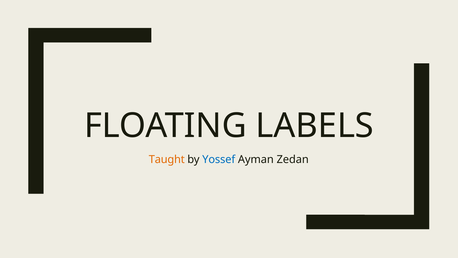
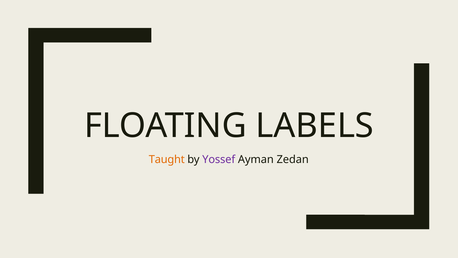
Yossef colour: blue -> purple
